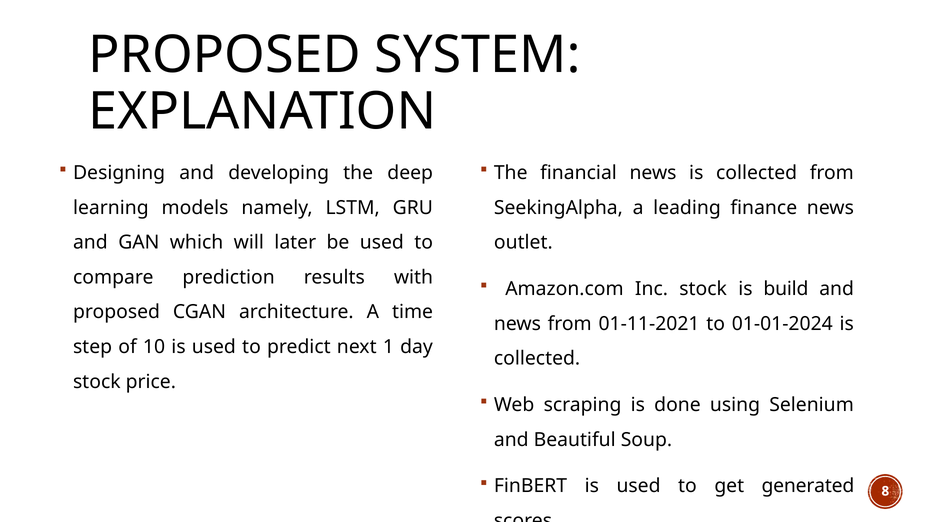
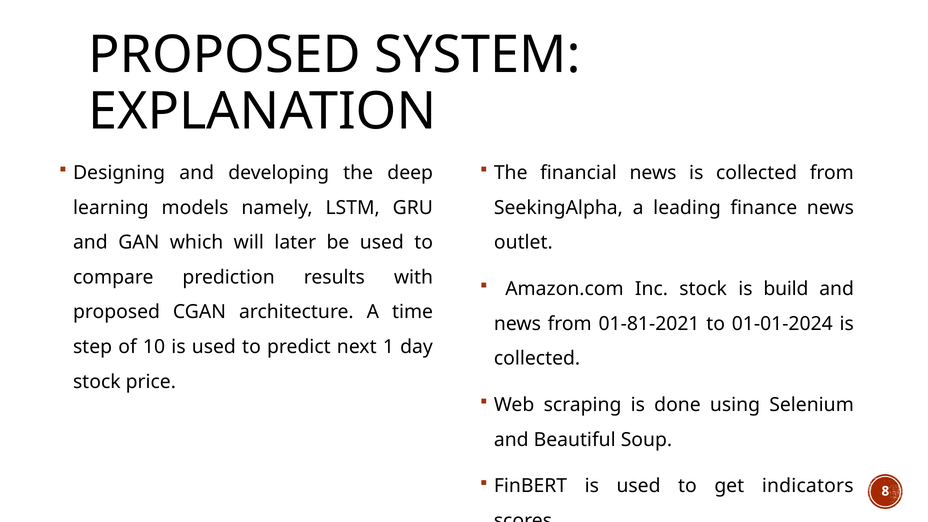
01-11-2021: 01-11-2021 -> 01-81-2021
generated: generated -> indicators
